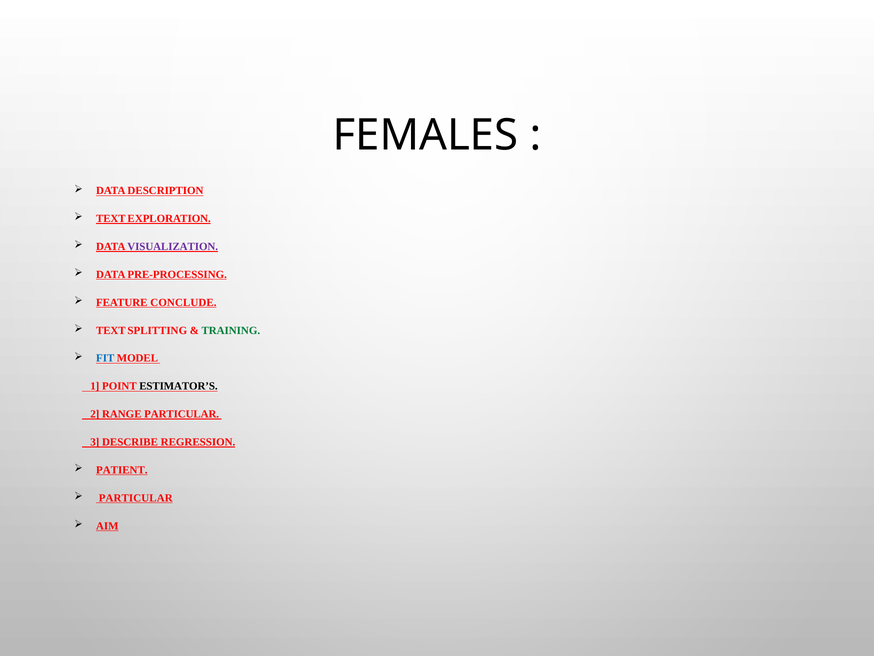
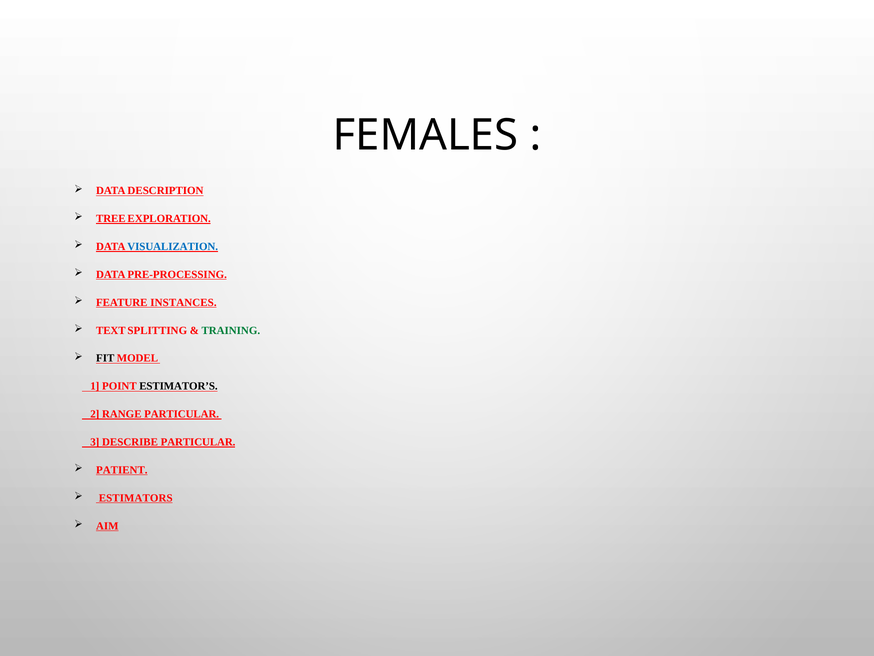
TEXT at (111, 219): TEXT -> TREE
VISUALIZATION colour: purple -> blue
CONCLUDE: CONCLUDE -> INSTANCES
FIT colour: blue -> black
DESCRIBE REGRESSION: REGRESSION -> PARTICULAR
PARTICULAR at (136, 498): PARTICULAR -> ESTIMATORS
